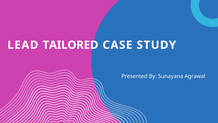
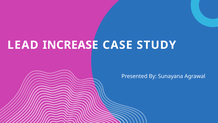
TAILORED: TAILORED -> INCREASE
